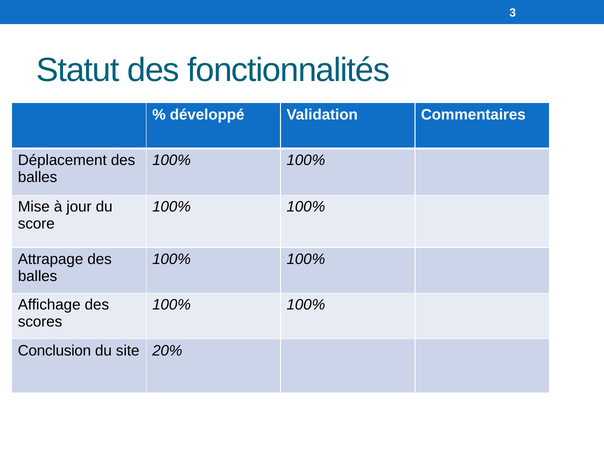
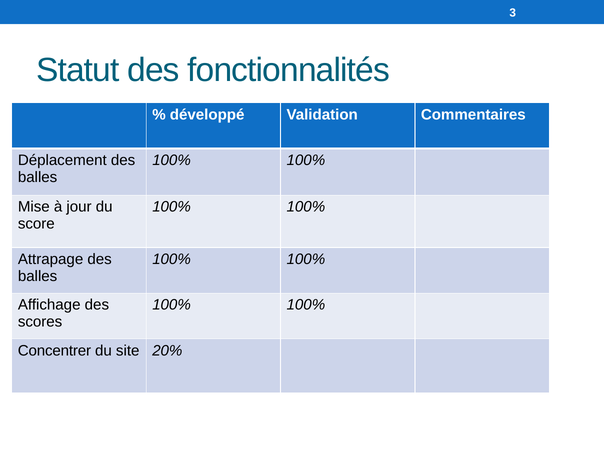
Conclusion: Conclusion -> Concentrer
